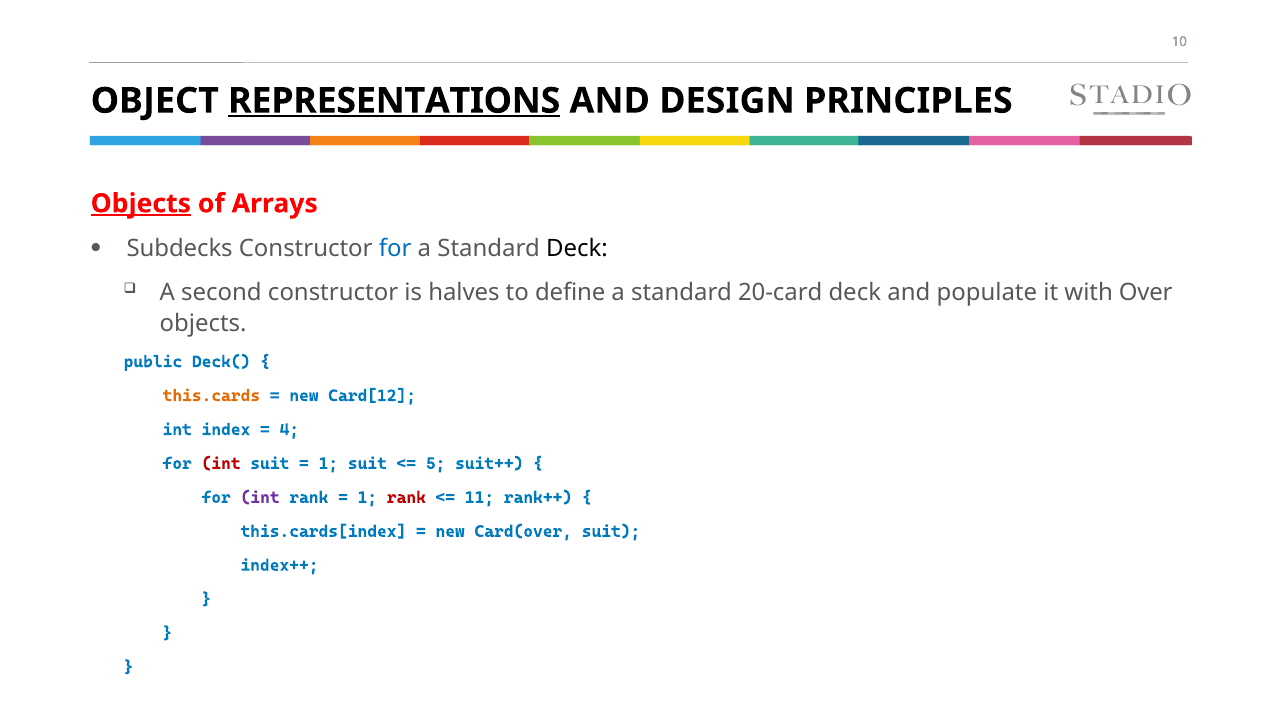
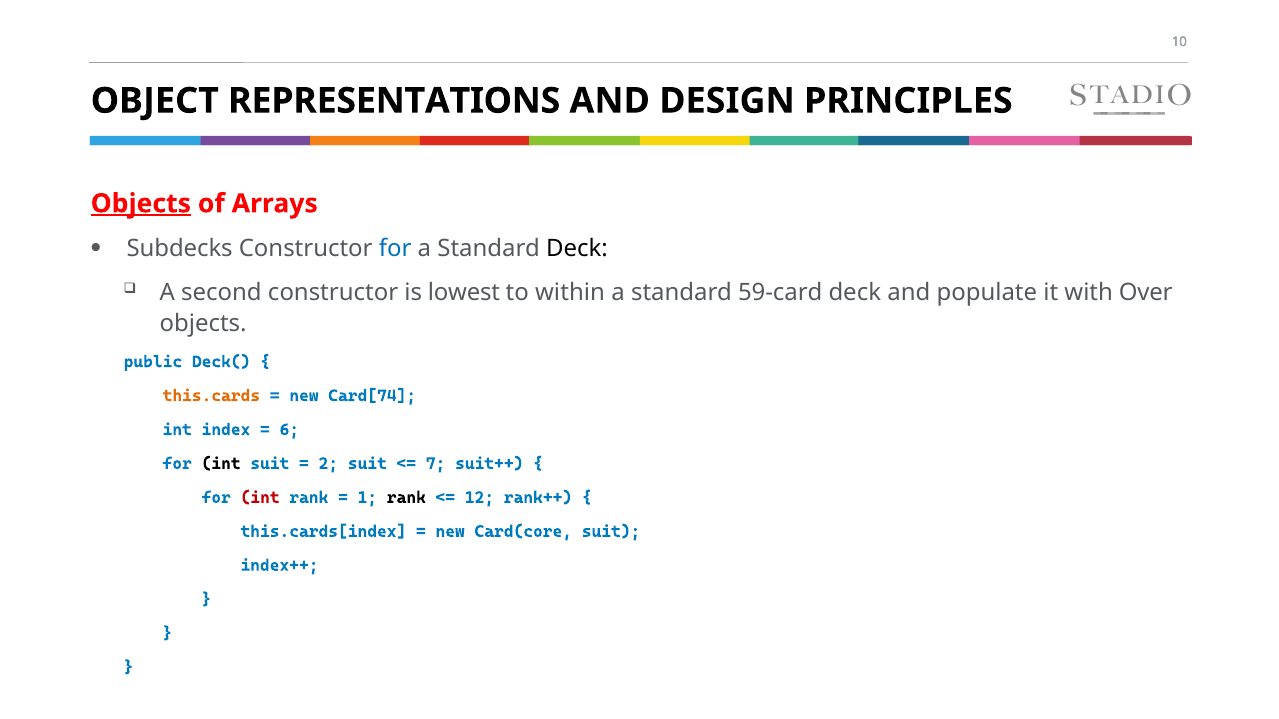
REPRESENTATIONS underline: present -> none
halves: halves -> lowest
define: define -> within
20-card: 20-card -> 59-card
Card[12: Card[12 -> Card[74
4: 4 -> 6
int at (221, 464) colour: red -> black
1 at (328, 464): 1 -> 2
5: 5 -> 7
int at (260, 498) colour: purple -> red
rank at (406, 498) colour: red -> black
11: 11 -> 12
Card(over: Card(over -> Card(core
